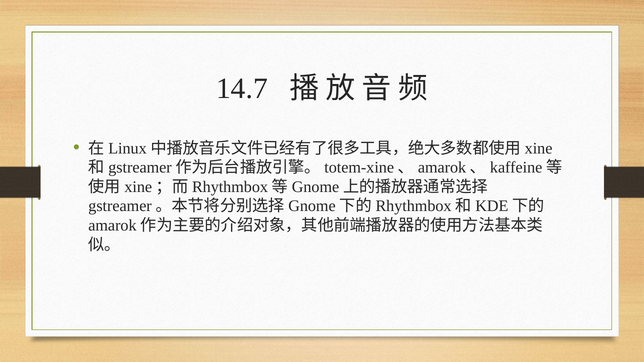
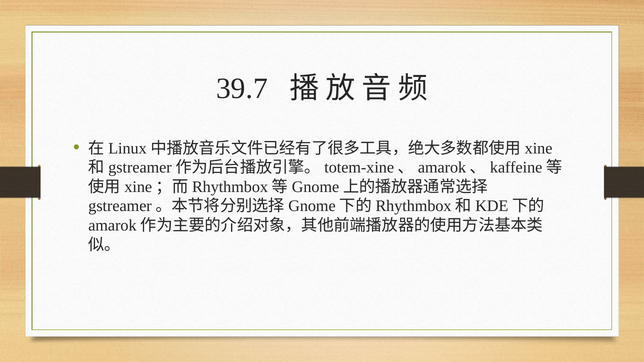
14.7: 14.7 -> 39.7
